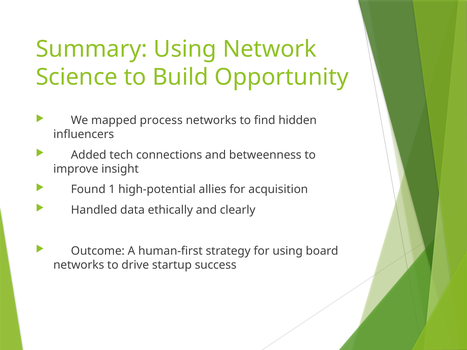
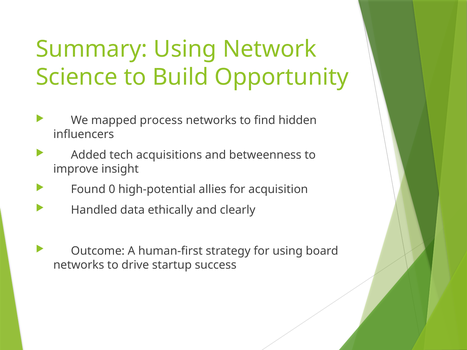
connections: connections -> acquisitions
1: 1 -> 0
